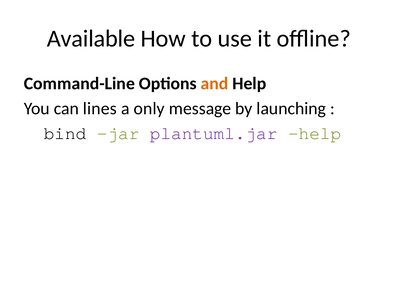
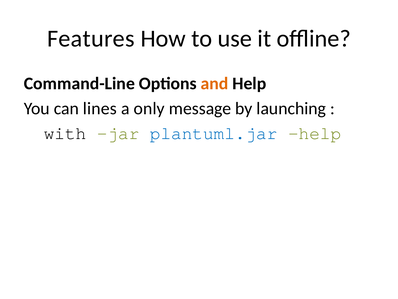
Available: Available -> Features
bind: bind -> with
plantuml.jar colour: purple -> blue
